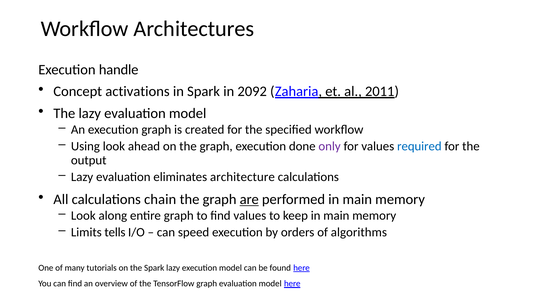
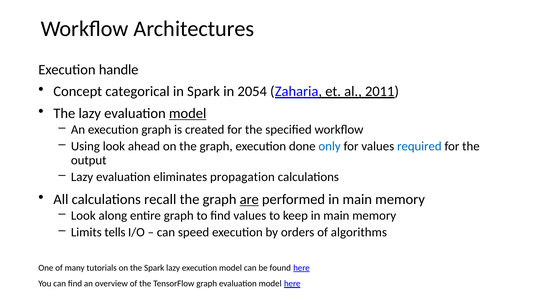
activations: activations -> categorical
2092: 2092 -> 2054
model at (188, 113) underline: none -> present
only colour: purple -> blue
architecture: architecture -> propagation
chain: chain -> recall
